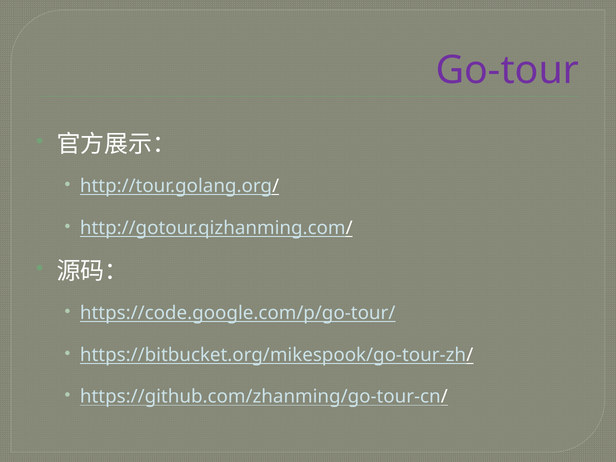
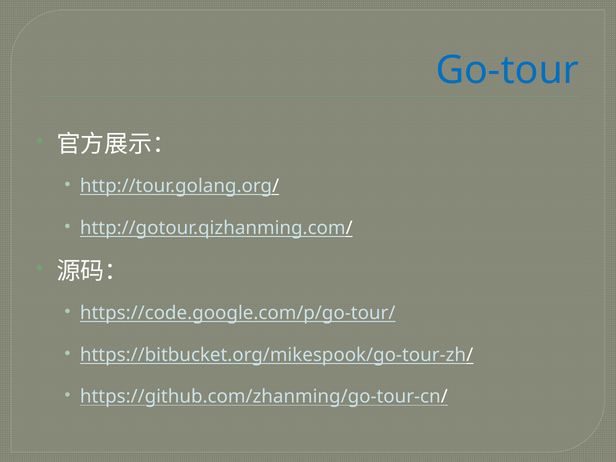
Go-tour colour: purple -> blue
